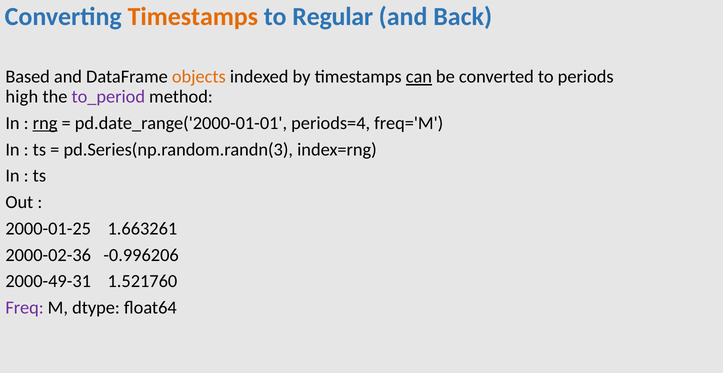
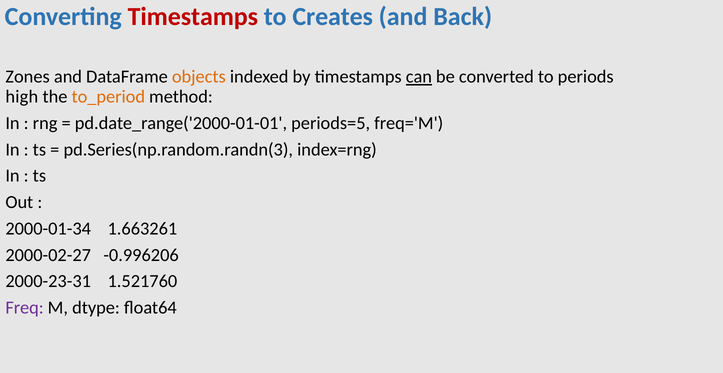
Timestamps at (193, 17) colour: orange -> red
Regular: Regular -> Creates
Based: Based -> Zones
to_period colour: purple -> orange
rng underline: present -> none
periods=4: periods=4 -> periods=5
2000-01-25: 2000-01-25 -> 2000-01-34
2000-02-36: 2000-02-36 -> 2000-02-27
2000-49-31: 2000-49-31 -> 2000-23-31
